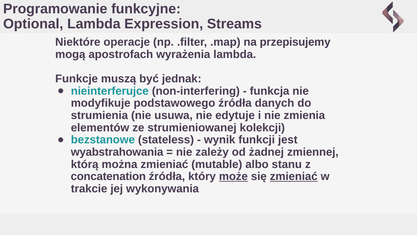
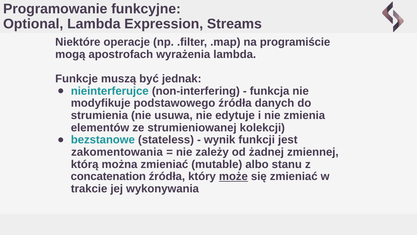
przepisujemy: przepisujemy -> programiście
wyabstrahowania: wyabstrahowania -> zakomentowania
zmieniać at (294, 176) underline: present -> none
